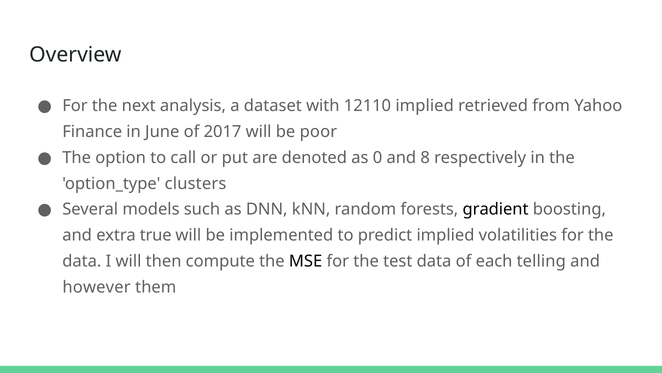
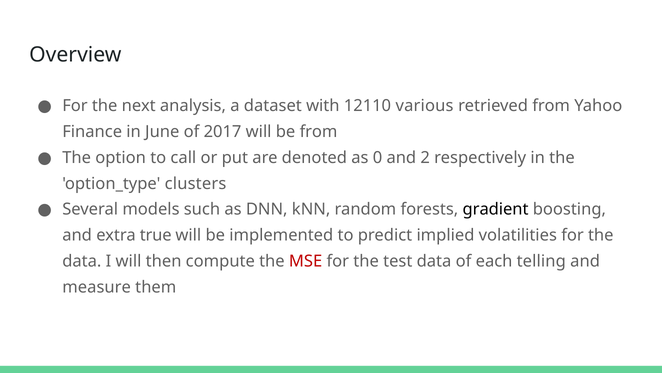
12110 implied: implied -> various
be poor: poor -> from
8: 8 -> 2
MSE colour: black -> red
however: however -> measure
